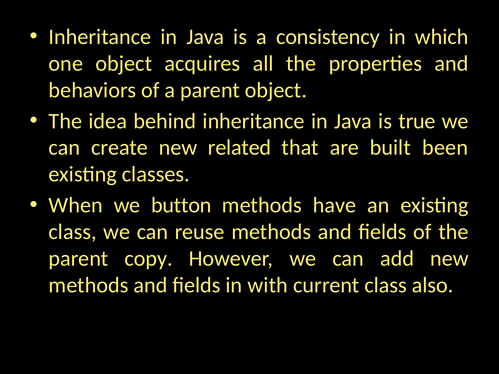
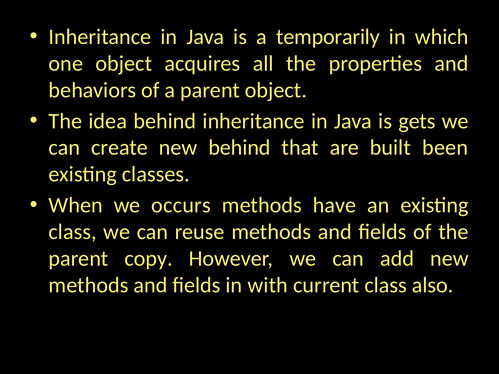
consistency: consistency -> temporarily
true: true -> gets
new related: related -> behind
button: button -> occurs
